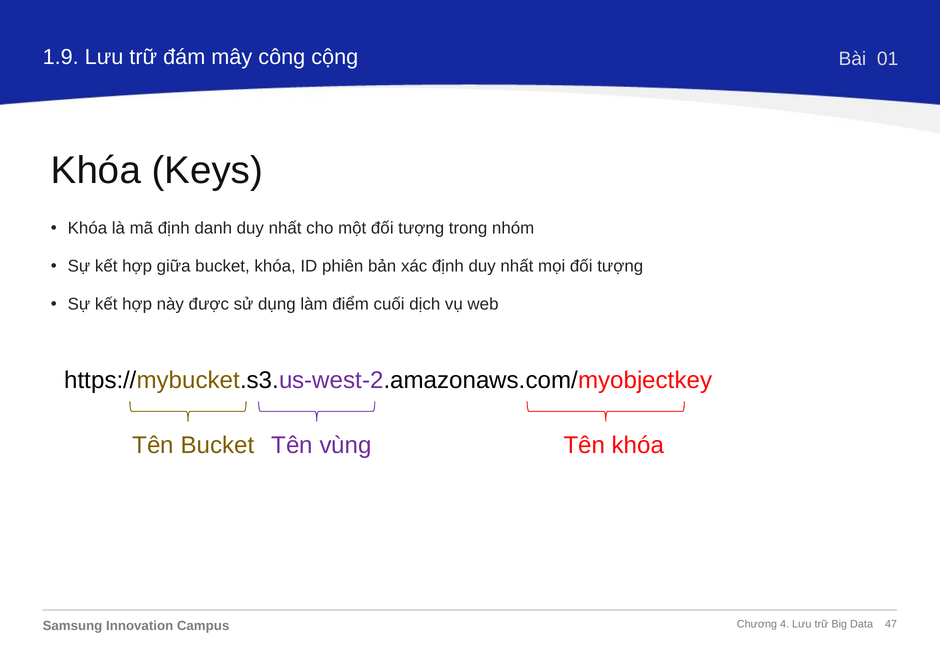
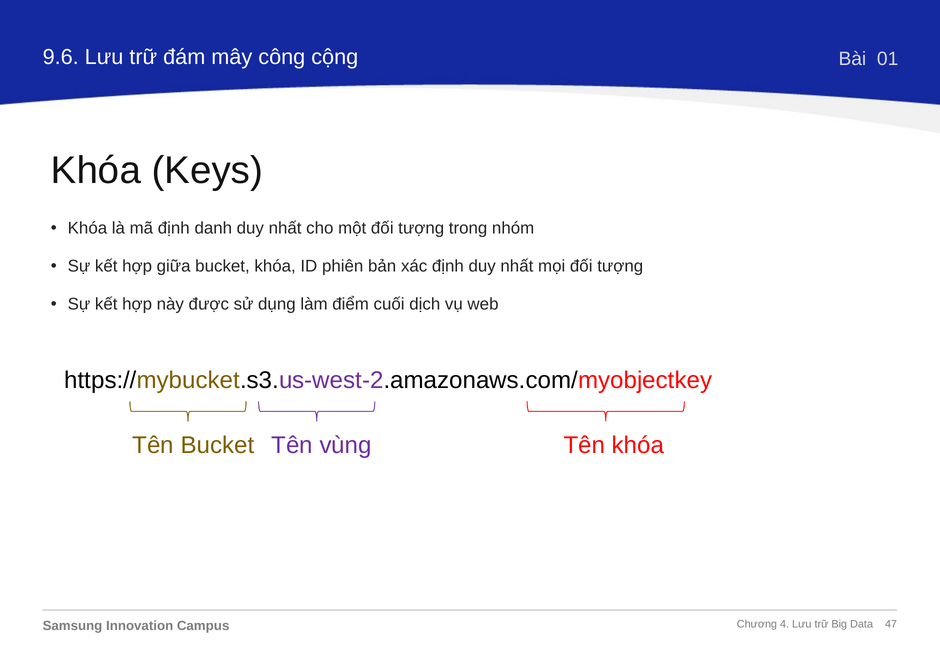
1.9: 1.9 -> 9.6
